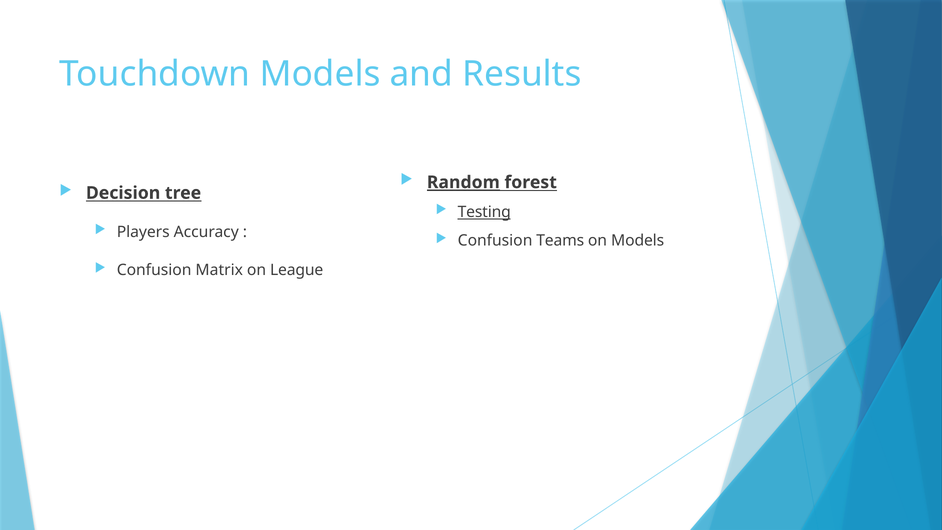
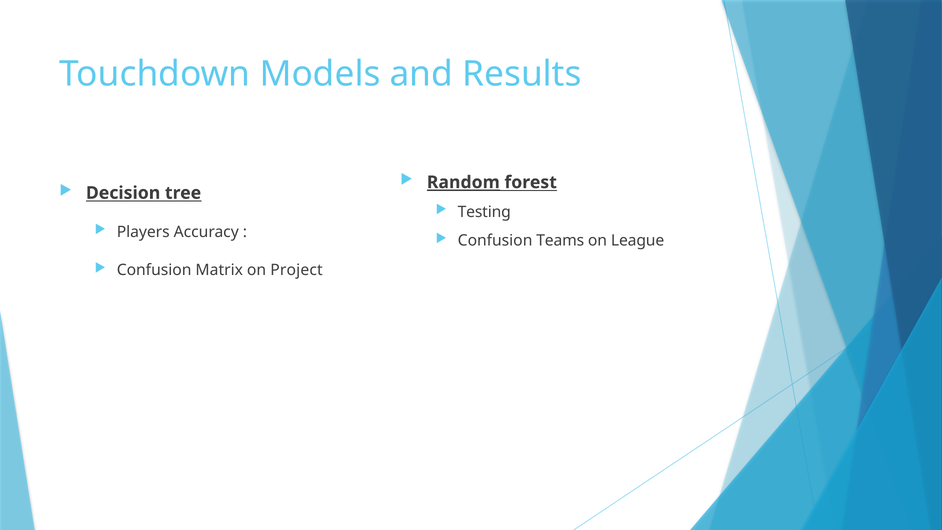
Testing underline: present -> none
on Models: Models -> League
League: League -> Project
